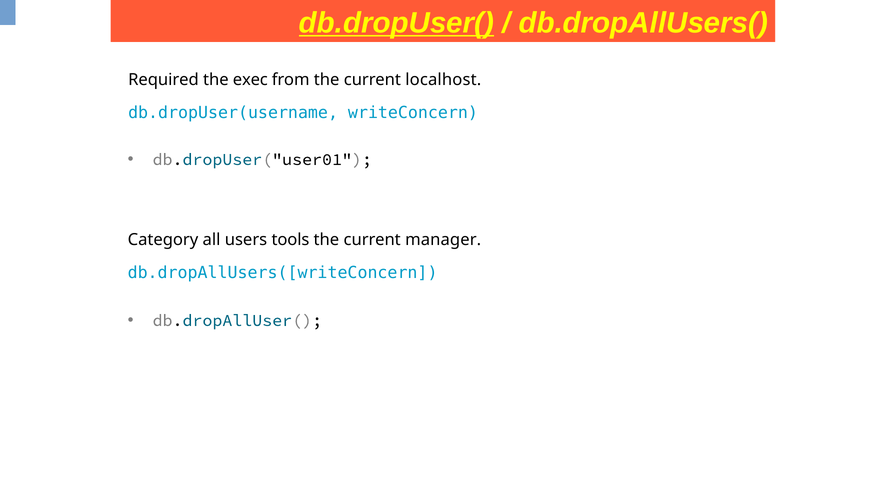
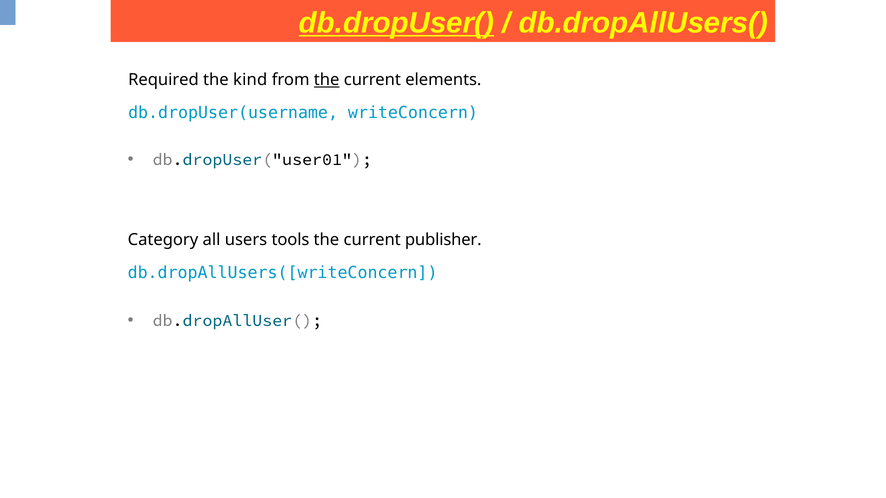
exec: exec -> kind
the at (327, 80) underline: none -> present
localhost: localhost -> elements
manager: manager -> publisher
